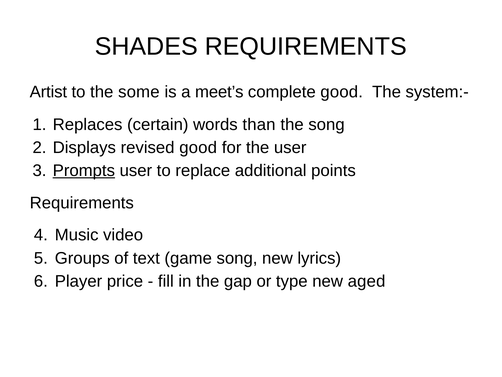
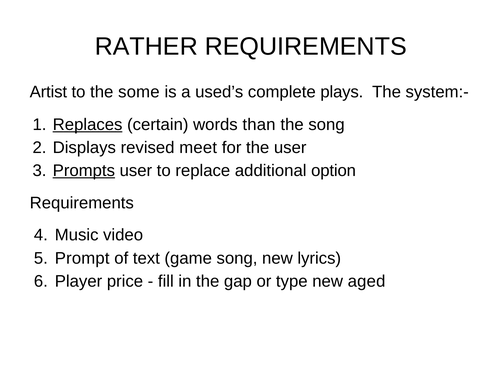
SHADES: SHADES -> RATHER
meet’s: meet’s -> used’s
complete good: good -> plays
Replaces underline: none -> present
revised good: good -> meet
points: points -> option
Groups: Groups -> Prompt
